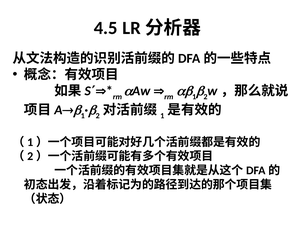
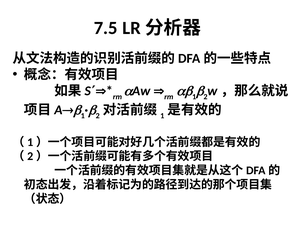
4.5: 4.5 -> 7.5
